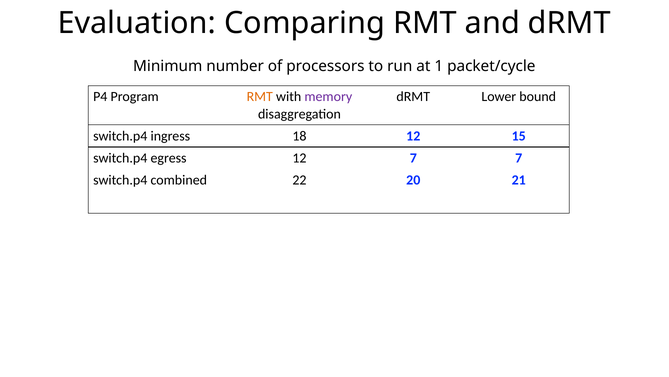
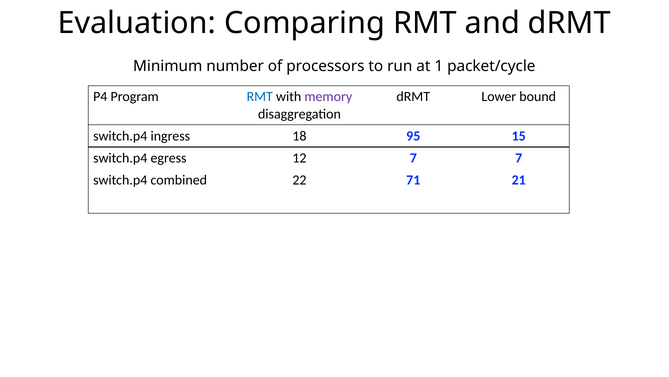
RMT at (260, 97) colour: orange -> blue
18 12: 12 -> 95
20: 20 -> 71
